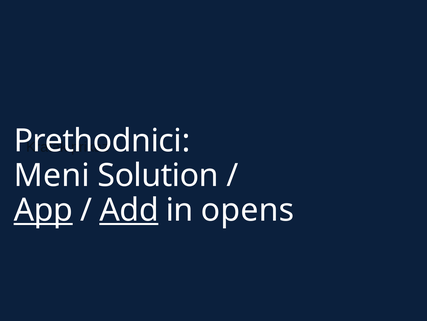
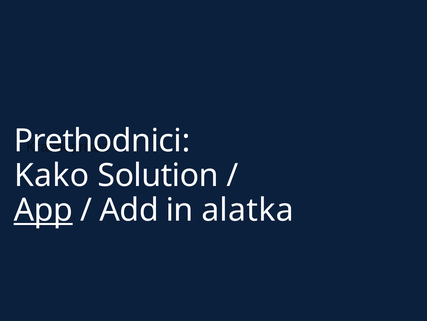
Meni: Meni -> Kako
Add underline: present -> none
opens: opens -> alatka
